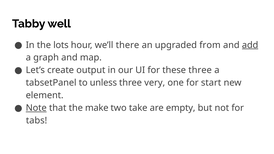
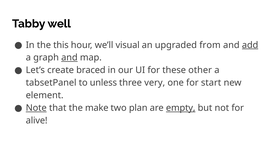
lots: lots -> this
there: there -> visual
and at (69, 58) underline: none -> present
output: output -> braced
these three: three -> other
take: take -> plan
empty underline: none -> present
tabs: tabs -> alive
